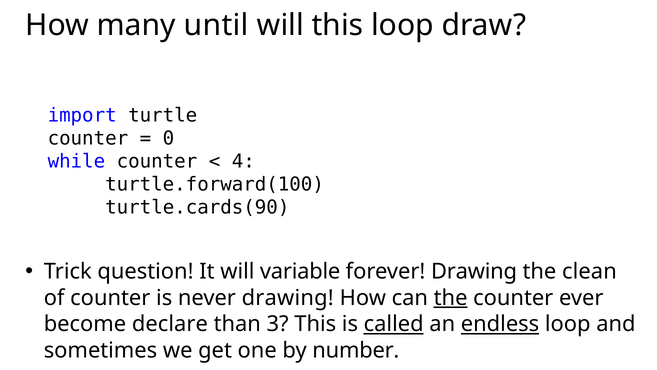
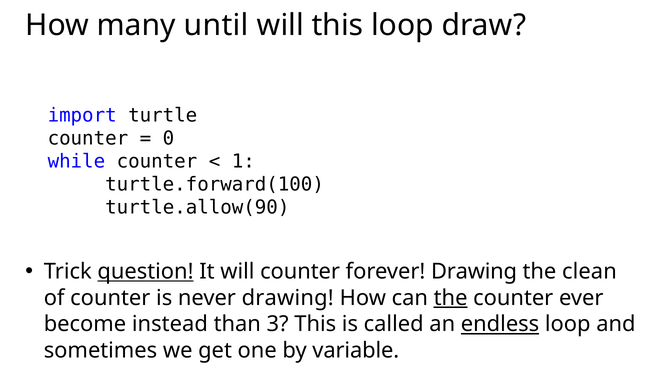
4: 4 -> 1
turtle.cards(90: turtle.cards(90 -> turtle.allow(90
question underline: none -> present
will variable: variable -> counter
declare: declare -> instead
called underline: present -> none
number: number -> variable
